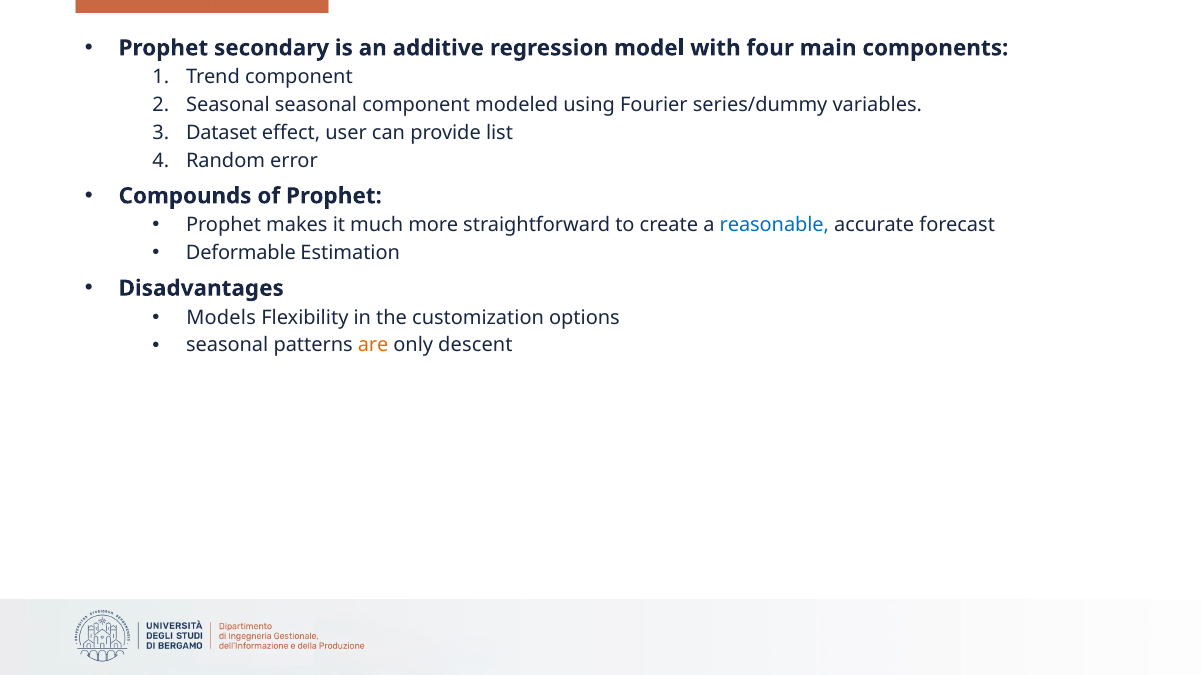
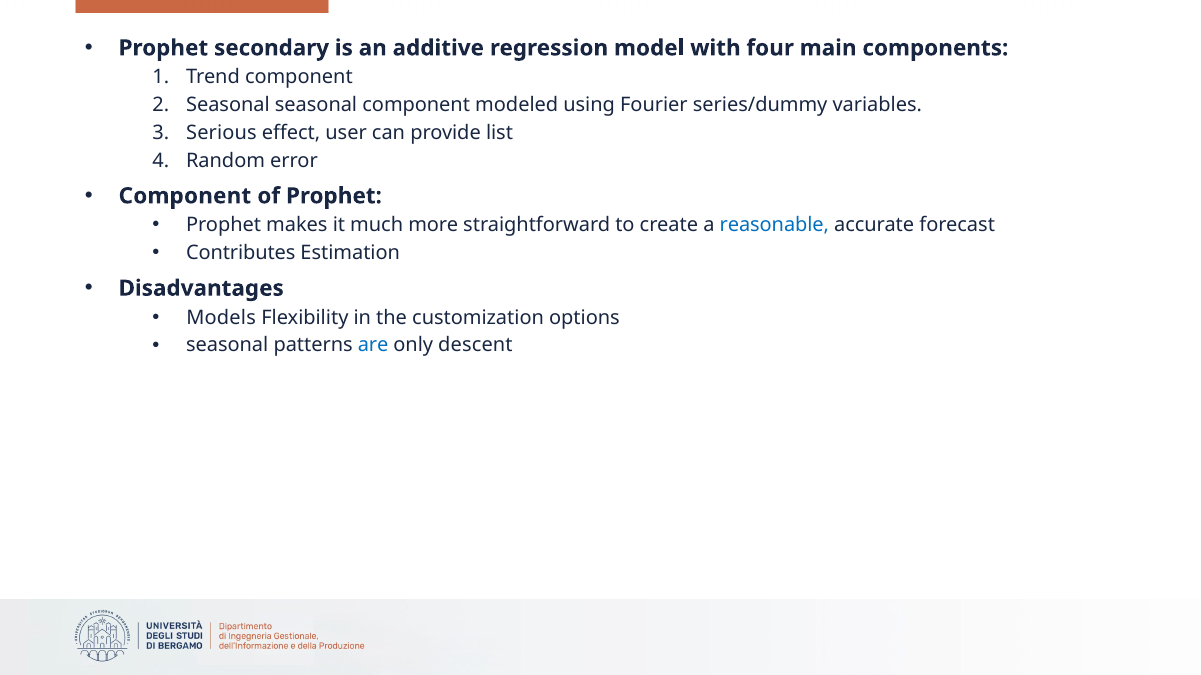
Dataset: Dataset -> Serious
Compounds at (185, 196): Compounds -> Component
Deformable: Deformable -> Contributes
are colour: orange -> blue
